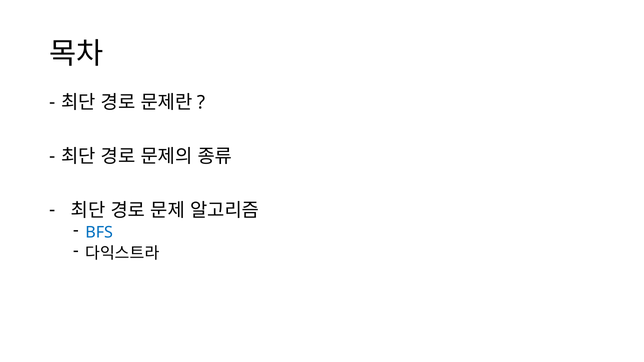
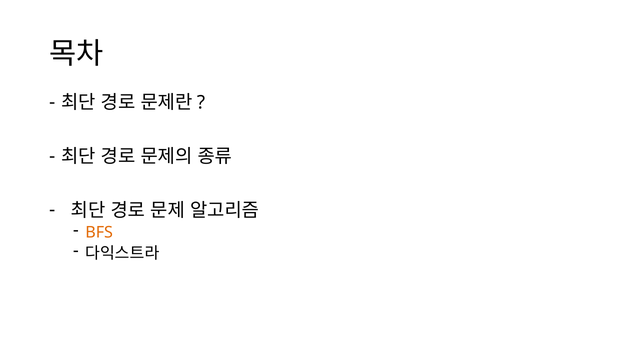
BFS colour: blue -> orange
